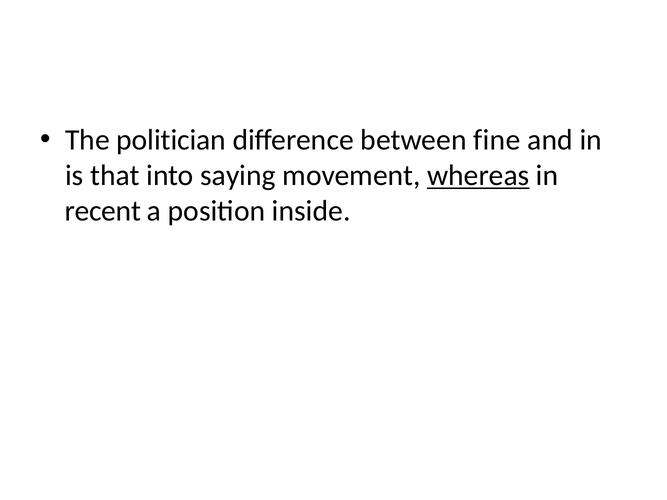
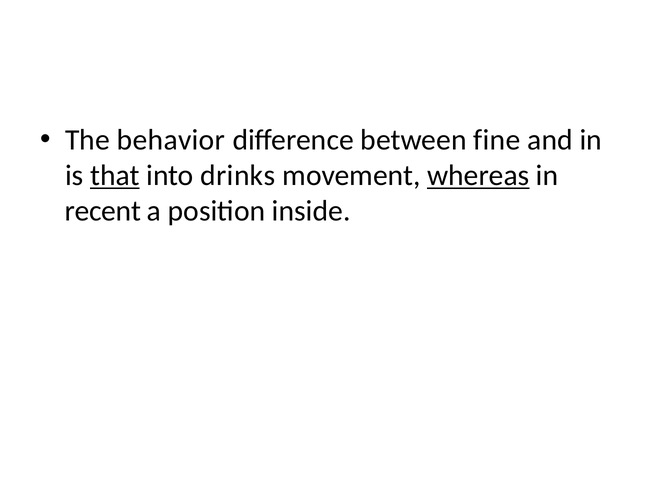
politician: politician -> behavior
that underline: none -> present
saying: saying -> drinks
